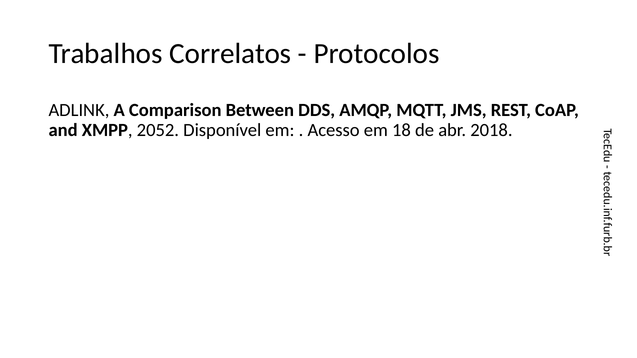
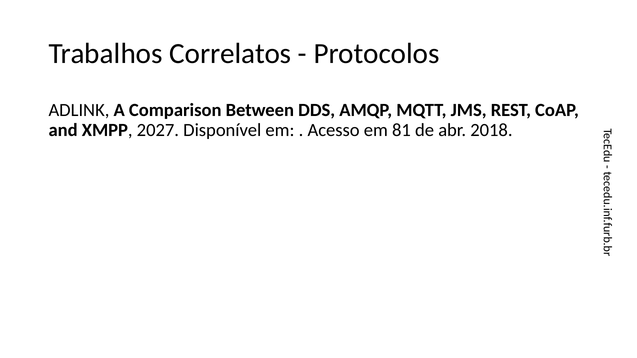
2052: 2052 -> 2027
18: 18 -> 81
